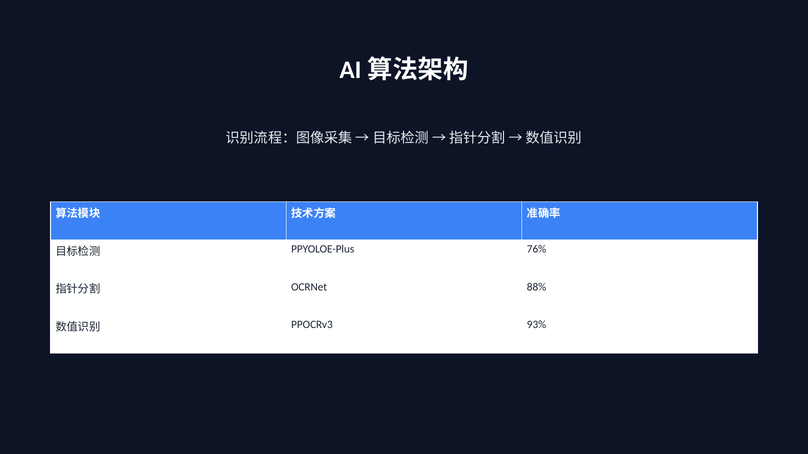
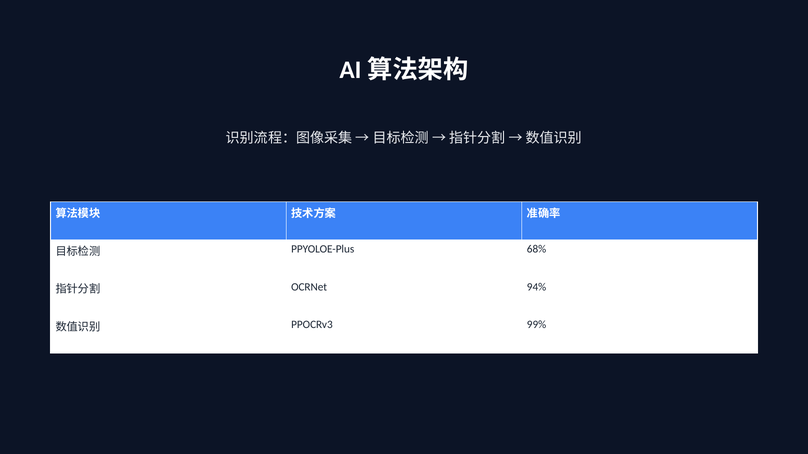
76%: 76% -> 68%
88%: 88% -> 94%
93%: 93% -> 99%
